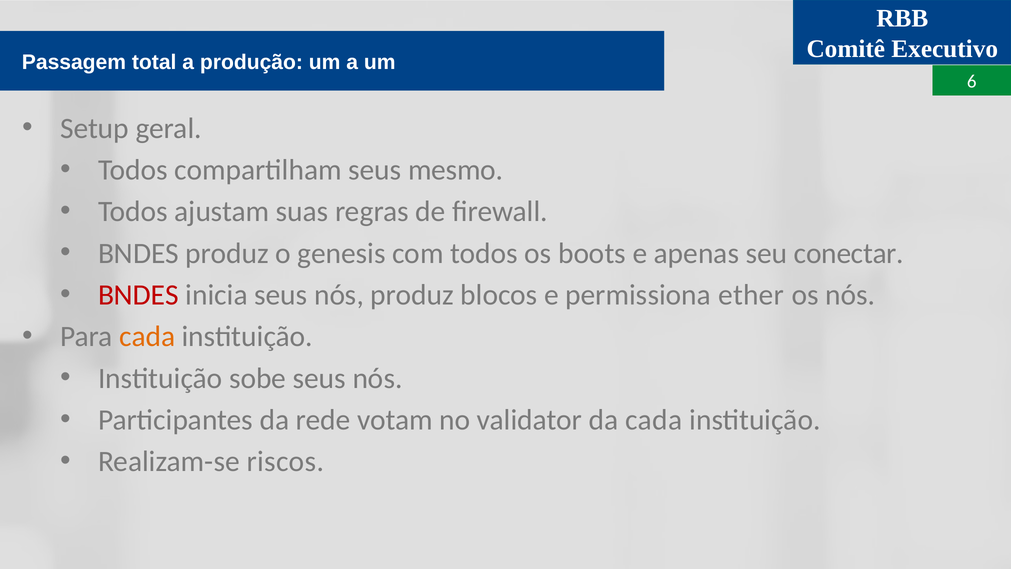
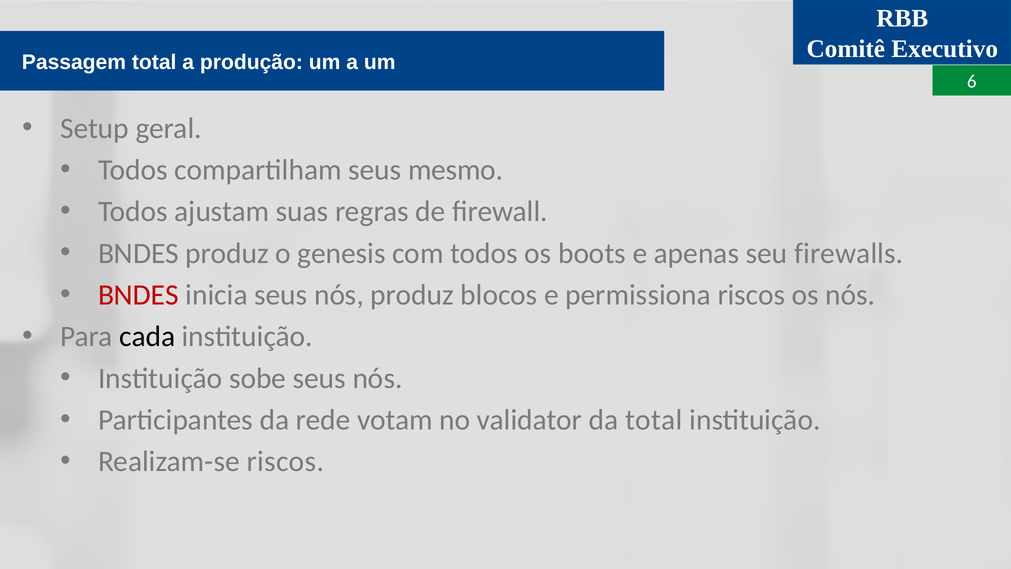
conectar: conectar -> firewalls
permissiona ether: ether -> riscos
cada at (147, 336) colour: orange -> black
da cada: cada -> total
